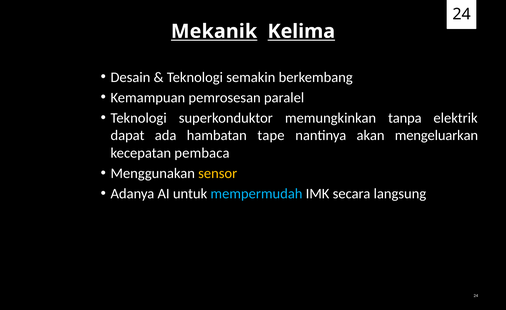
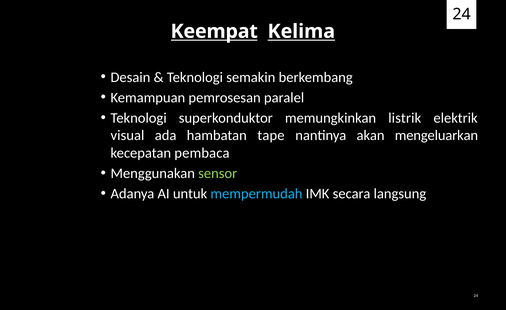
Mekanik: Mekanik -> Keempat
tanpa: tanpa -> listrik
dapat: dapat -> visual
sensor colour: yellow -> light green
